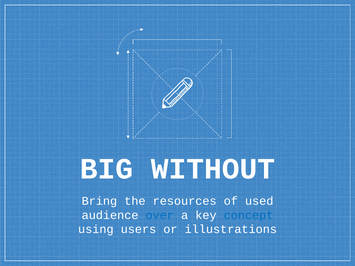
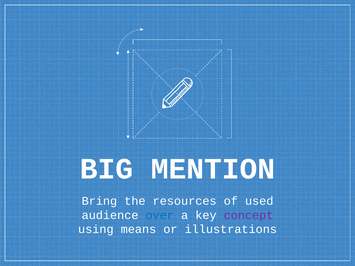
WITHOUT: WITHOUT -> MENTION
concept colour: blue -> purple
users: users -> means
